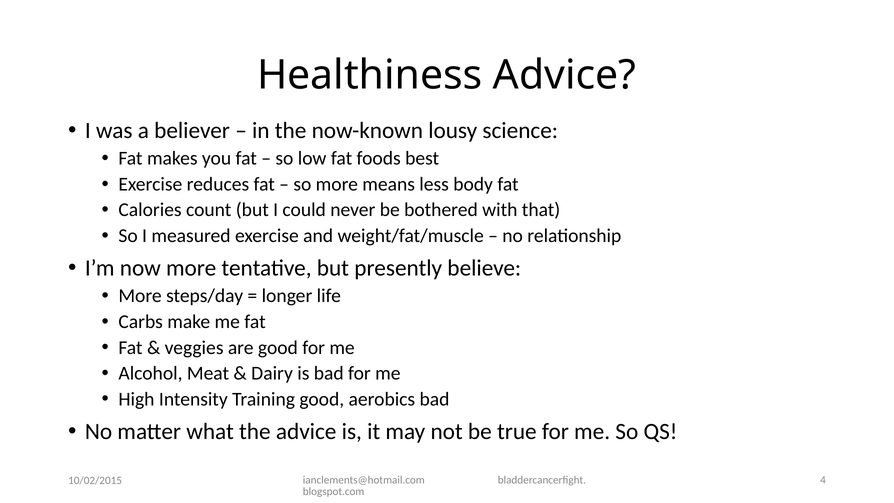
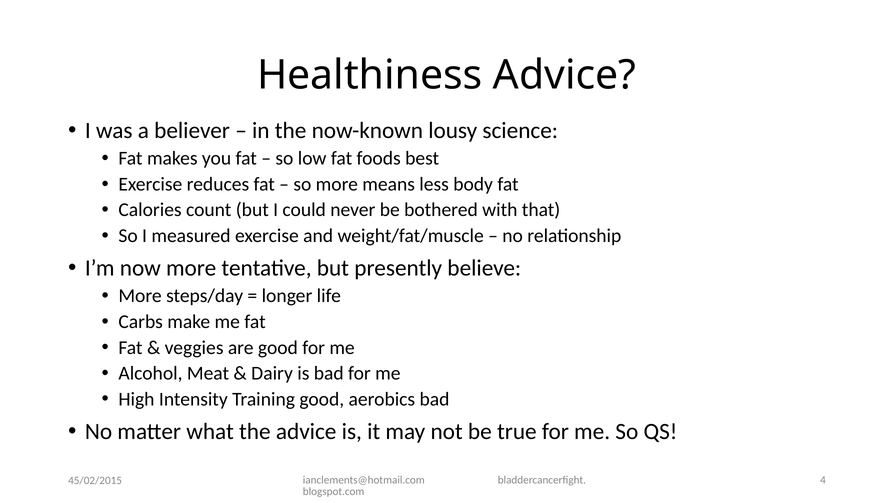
10/02/2015: 10/02/2015 -> 45/02/2015
